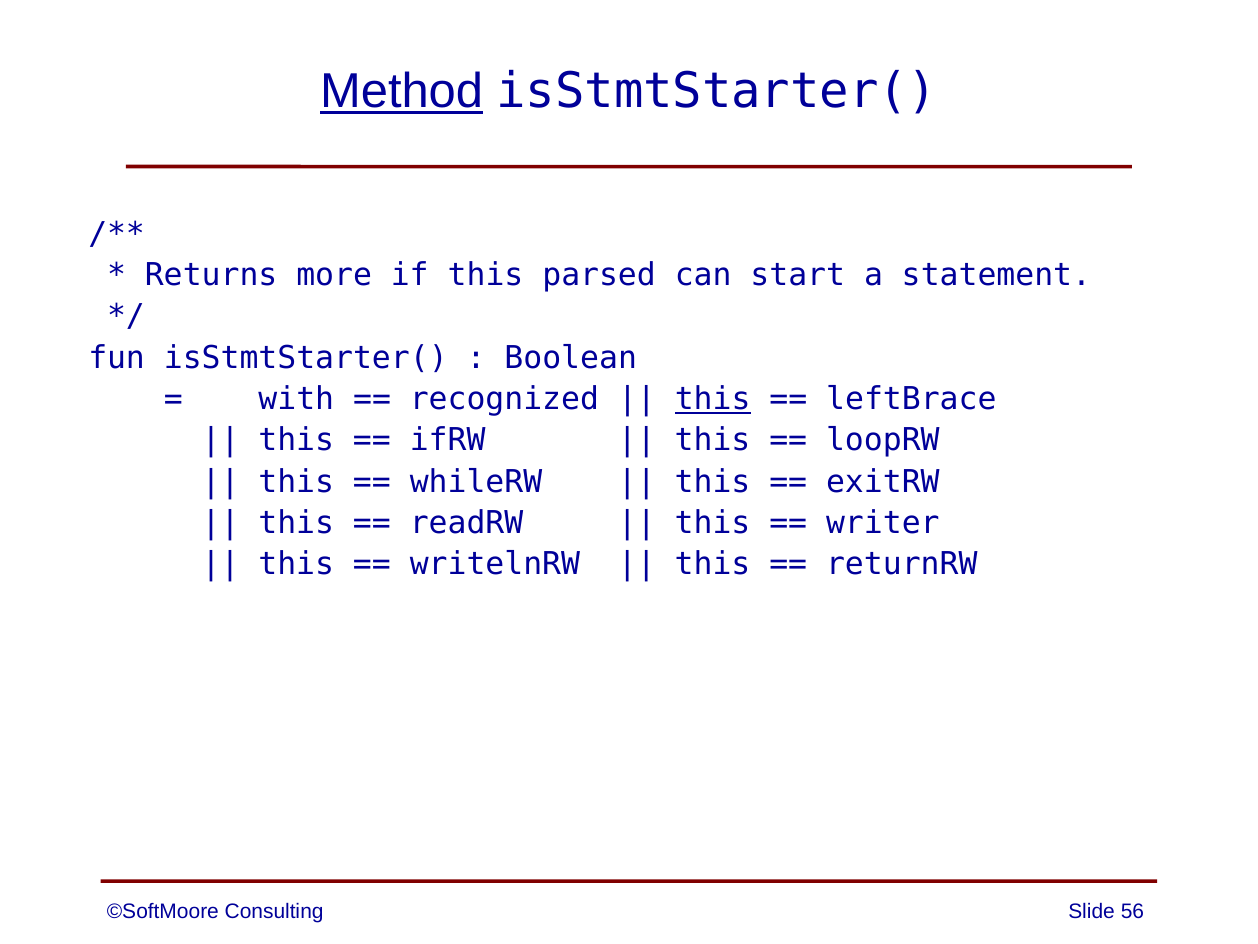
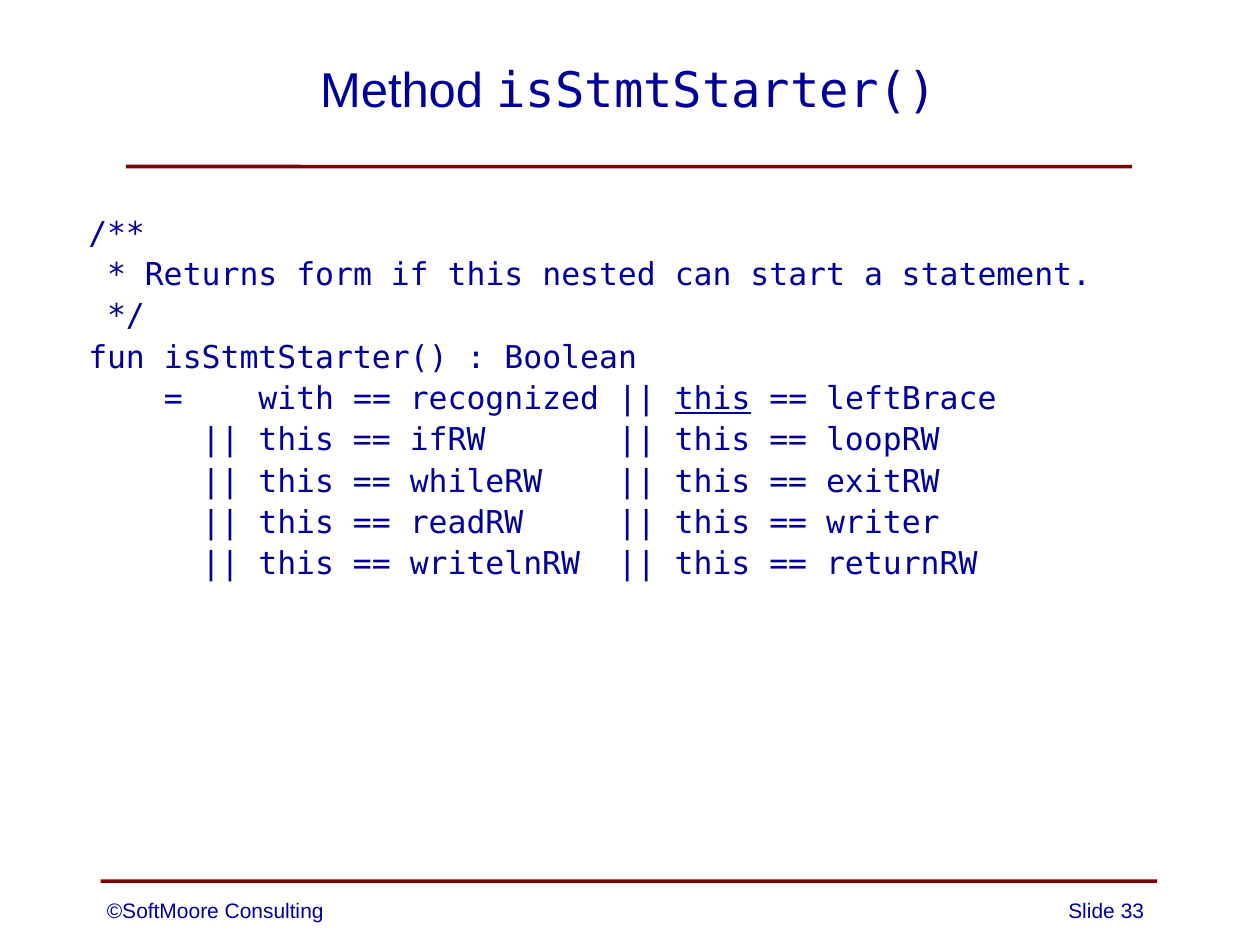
Method underline: present -> none
more: more -> form
parsed: parsed -> nested
56: 56 -> 33
